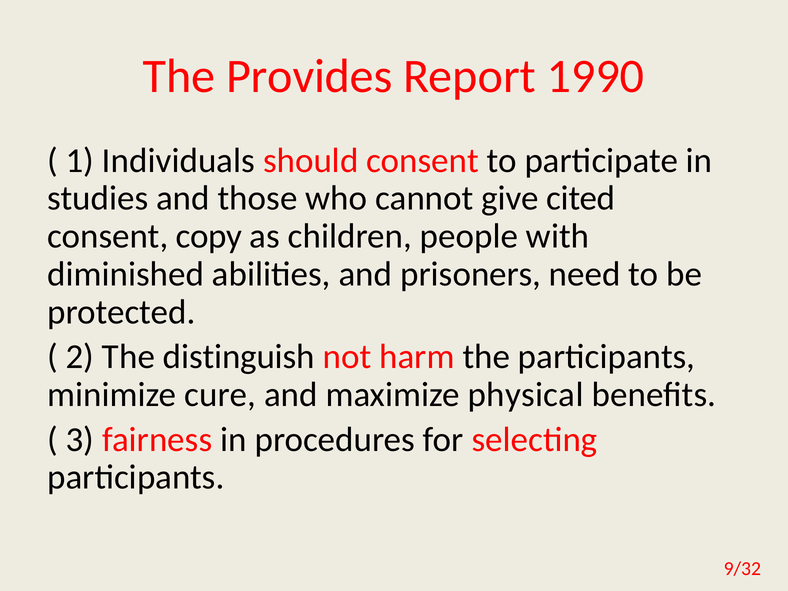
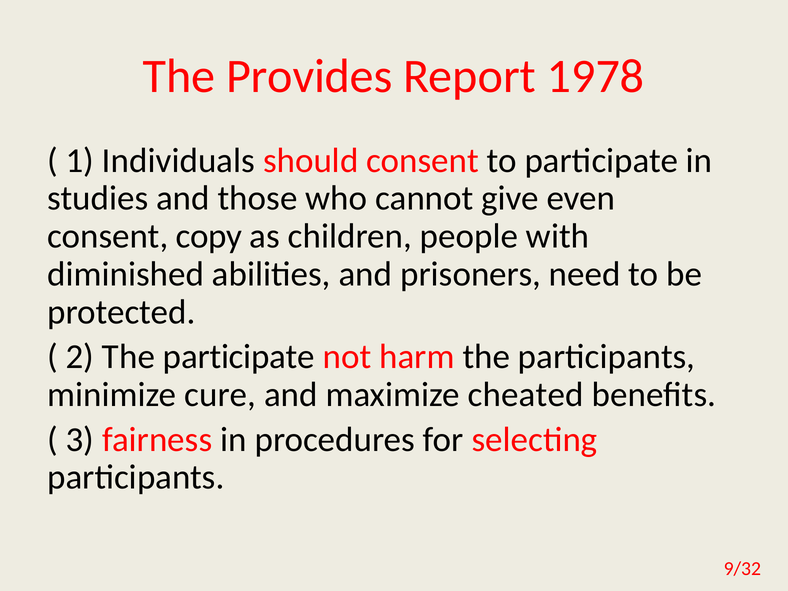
1990: 1990 -> 1978
cited: cited -> even
The distinguish: distinguish -> participate
physical: physical -> cheated
